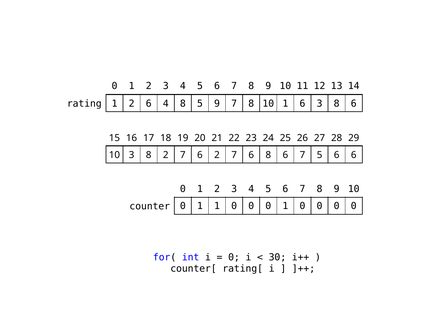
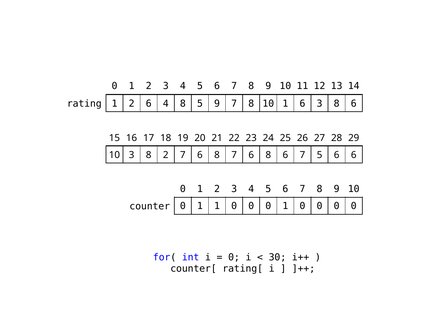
2 7 6 2: 2 -> 8
